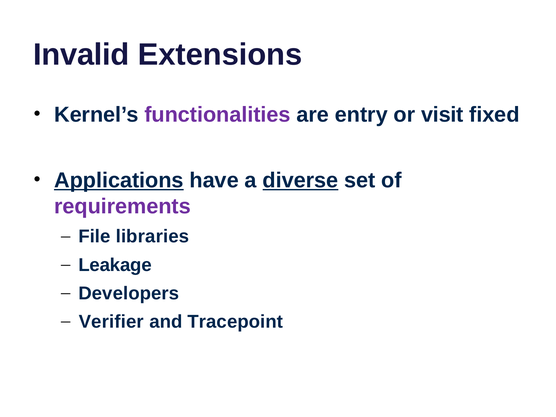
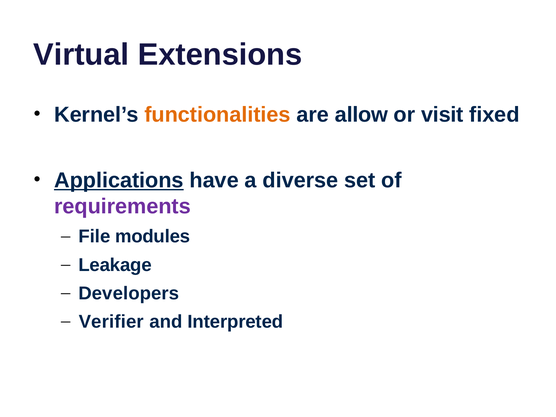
Invalid: Invalid -> Virtual
functionalities colour: purple -> orange
entry: entry -> allow
diverse underline: present -> none
libraries: libraries -> modules
Tracepoint: Tracepoint -> Interpreted
